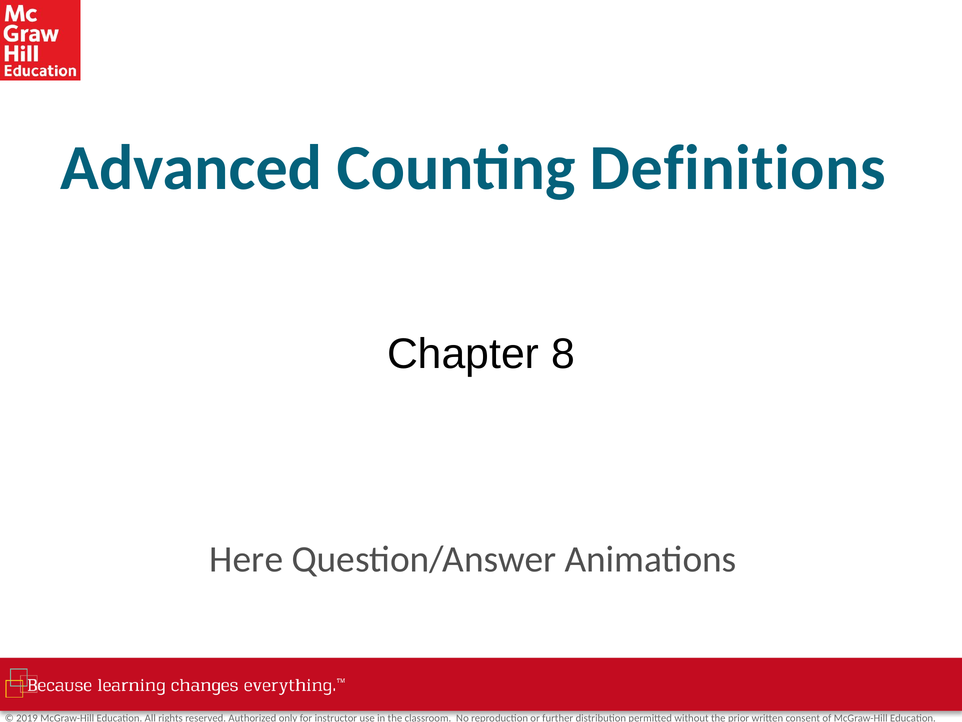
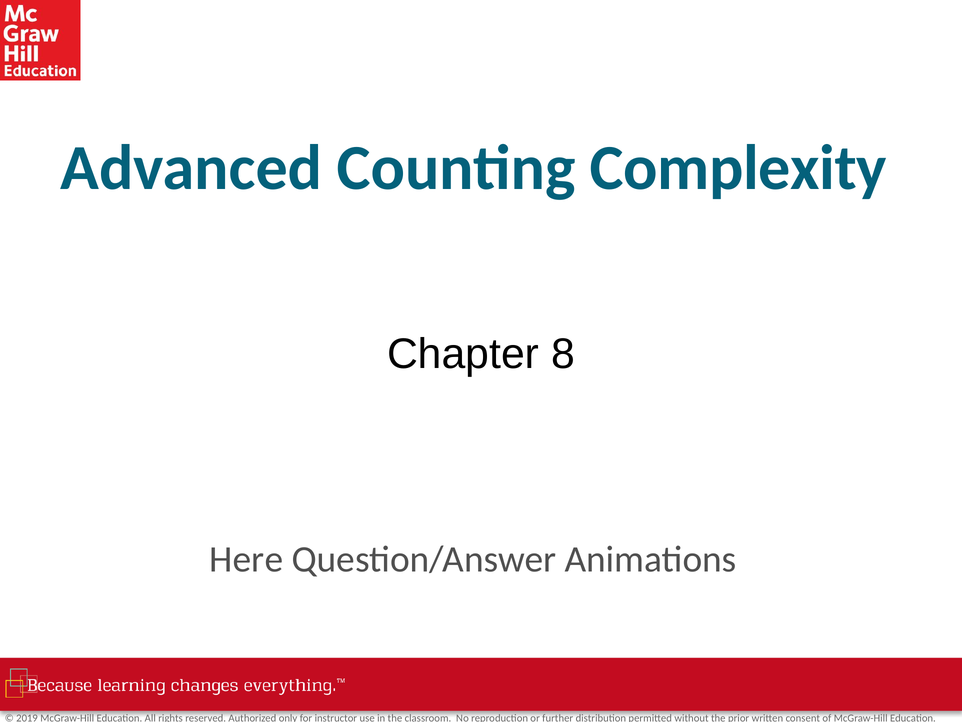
Definitions: Definitions -> Complexity
